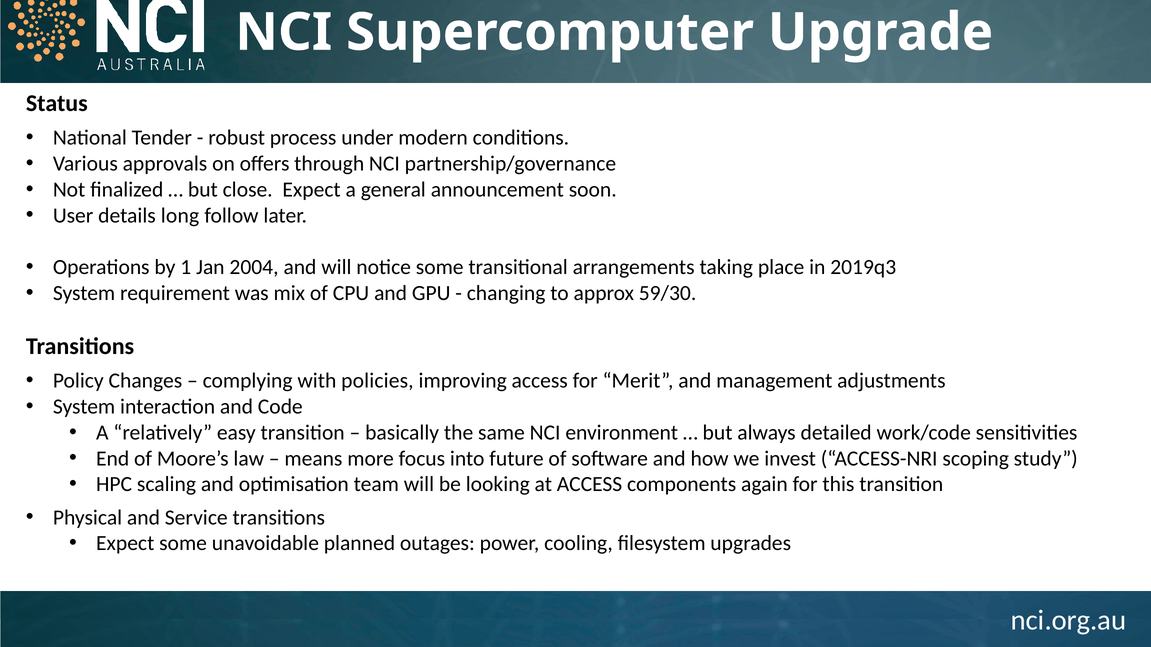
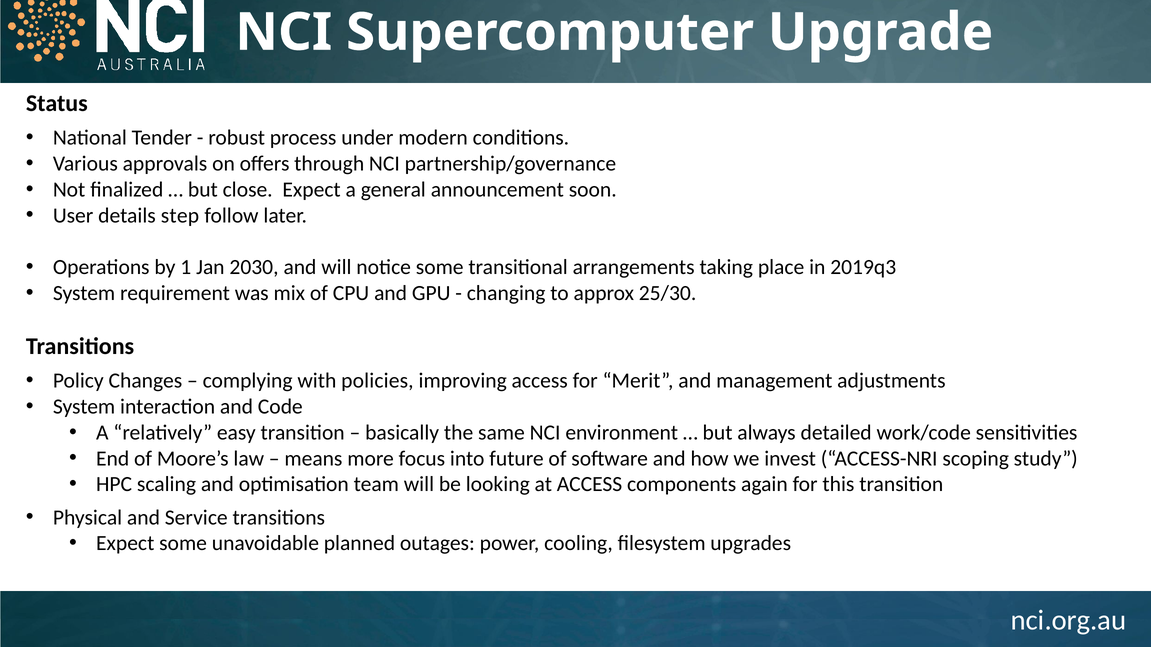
long: long -> step
2004: 2004 -> 2030
59/30: 59/30 -> 25/30
